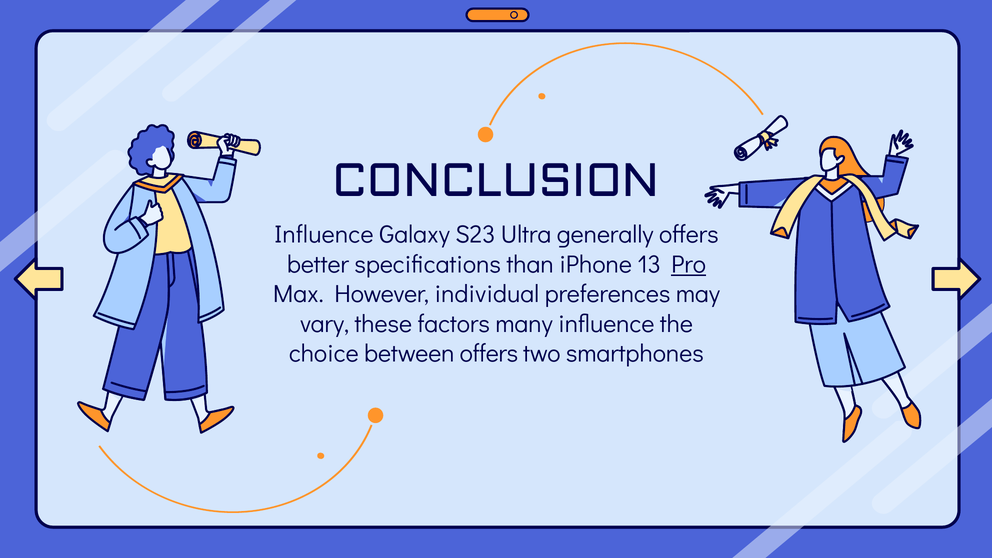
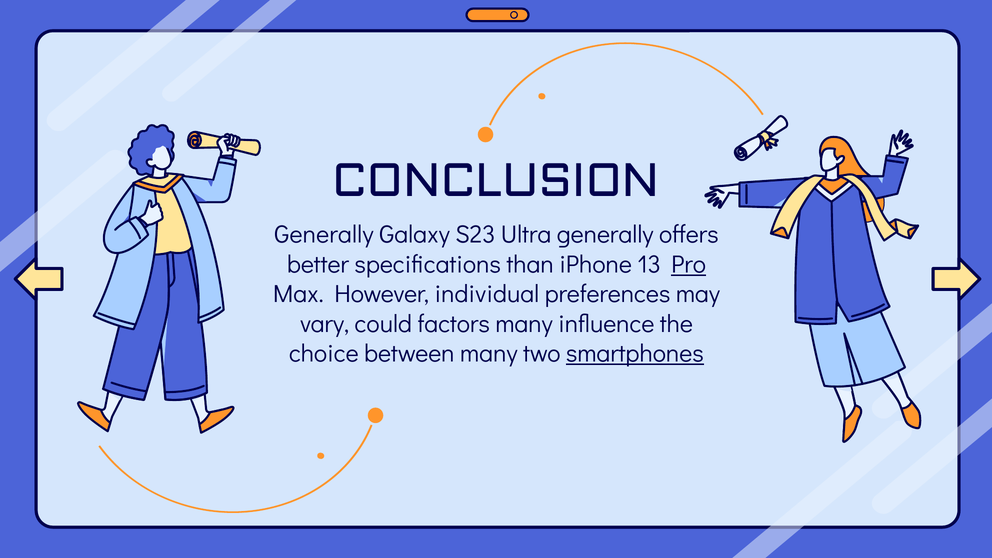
Influence at (324, 235): Influence -> Generally
these: these -> could
between offers: offers -> many
smartphones underline: none -> present
